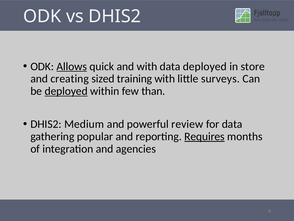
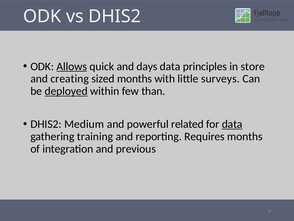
and with: with -> days
data deployed: deployed -> principles
sized training: training -> months
review: review -> related
data at (232, 124) underline: none -> present
popular: popular -> training
Requires underline: present -> none
agencies: agencies -> previous
